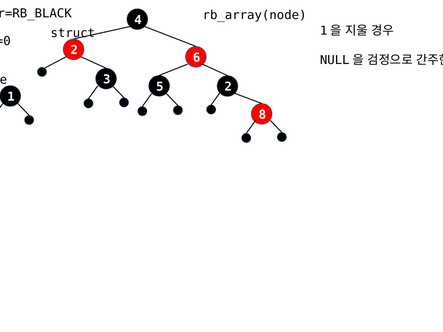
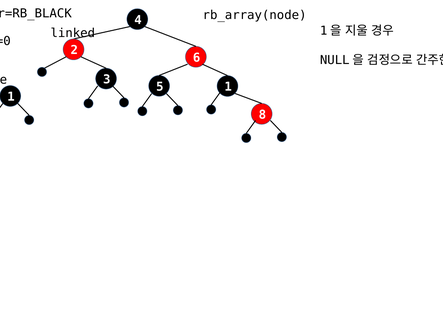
struct: struct -> linked
5 2: 2 -> 1
